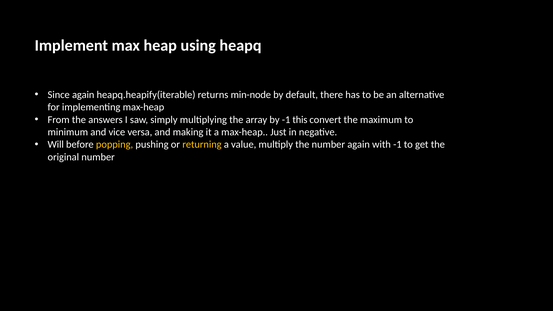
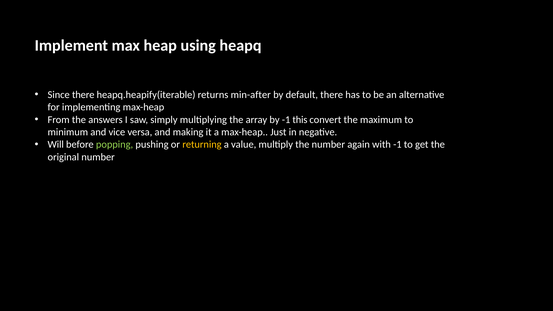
Since again: again -> there
min-node: min-node -> min-after
popping colour: yellow -> light green
